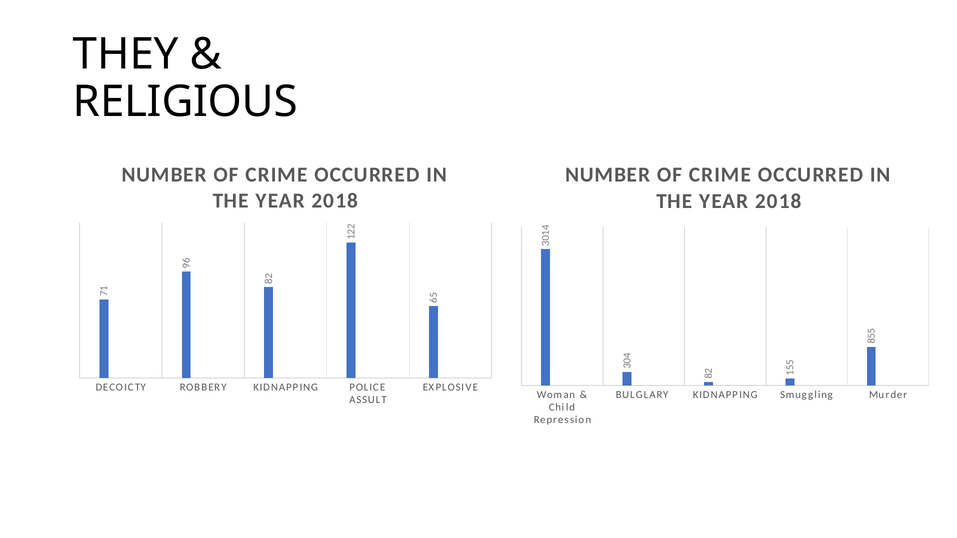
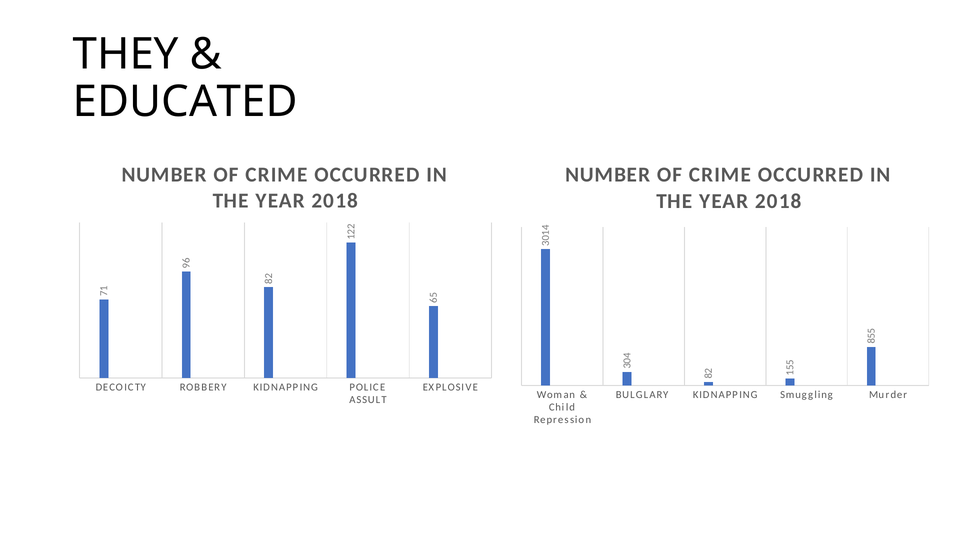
RELIGIOUS: RELIGIOUS -> EDUCATED
